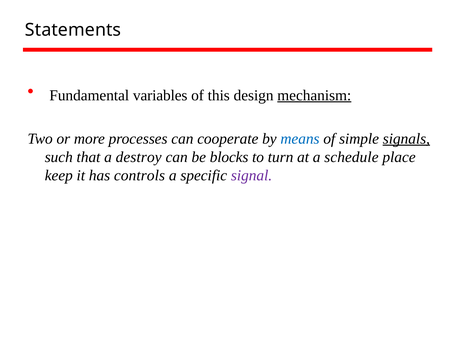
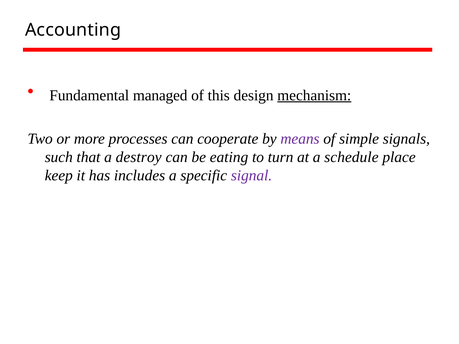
Statements: Statements -> Accounting
variables: variables -> managed
means colour: blue -> purple
signals underline: present -> none
blocks: blocks -> eating
controls: controls -> includes
